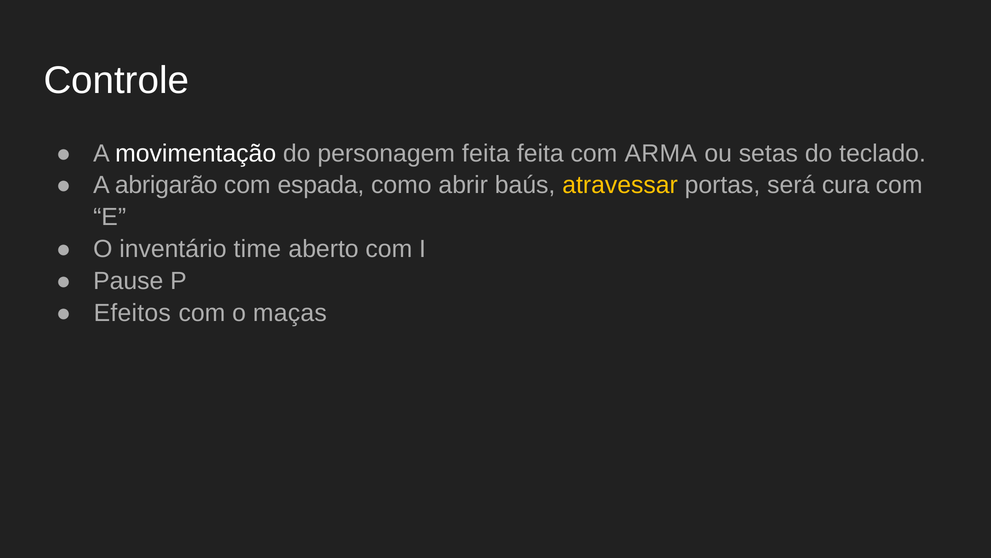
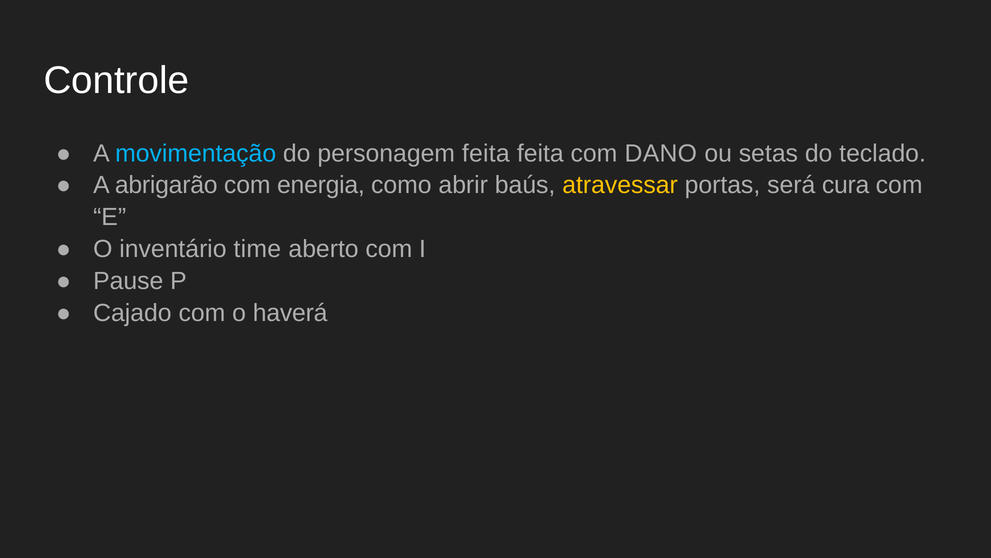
movimentação colour: white -> light blue
ARMA: ARMA -> DANO
espada: espada -> energia
Efeitos: Efeitos -> Cajado
maças: maças -> haverá
